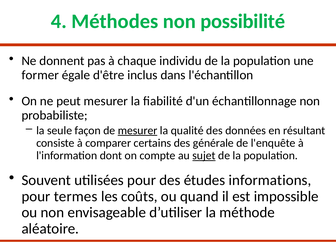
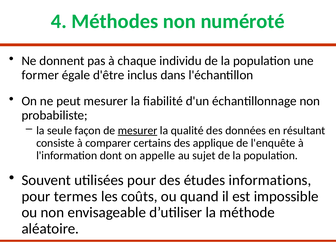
possibilité: possibilité -> numéroté
générale: générale -> applique
compte: compte -> appelle
sujet underline: present -> none
